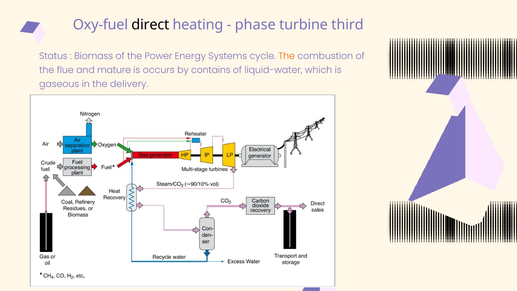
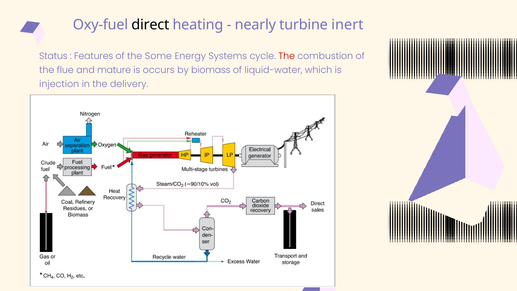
phase: phase -> nearly
third: third -> inert
Biomass: Biomass -> Features
Power: Power -> Some
The at (287, 56) colour: orange -> red
contains: contains -> biomass
gaseous: gaseous -> injection
